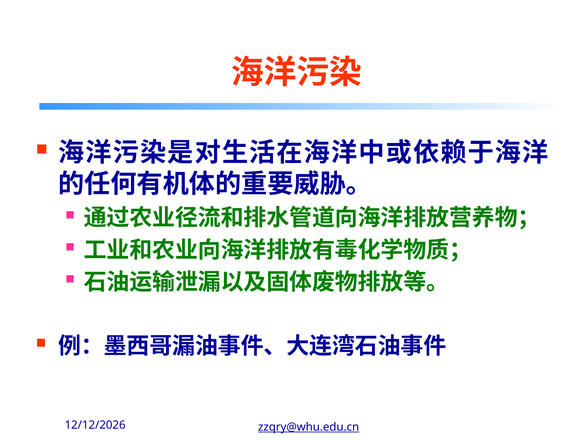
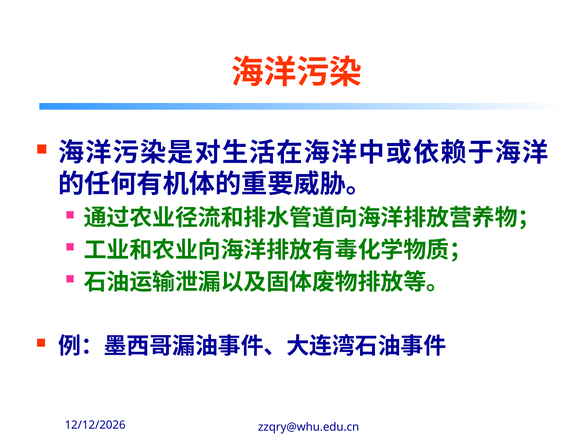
zzqry@whu.edu.cn underline: present -> none
